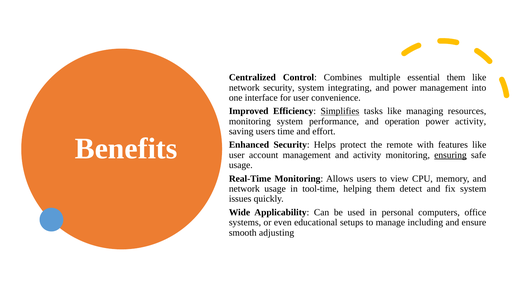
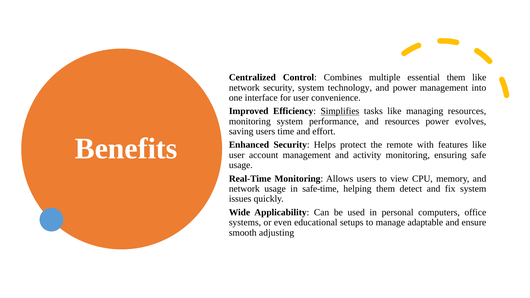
integrating: integrating -> technology
and operation: operation -> resources
power activity: activity -> evolves
ensuring underline: present -> none
tool-time: tool-time -> safe-time
including: including -> adaptable
